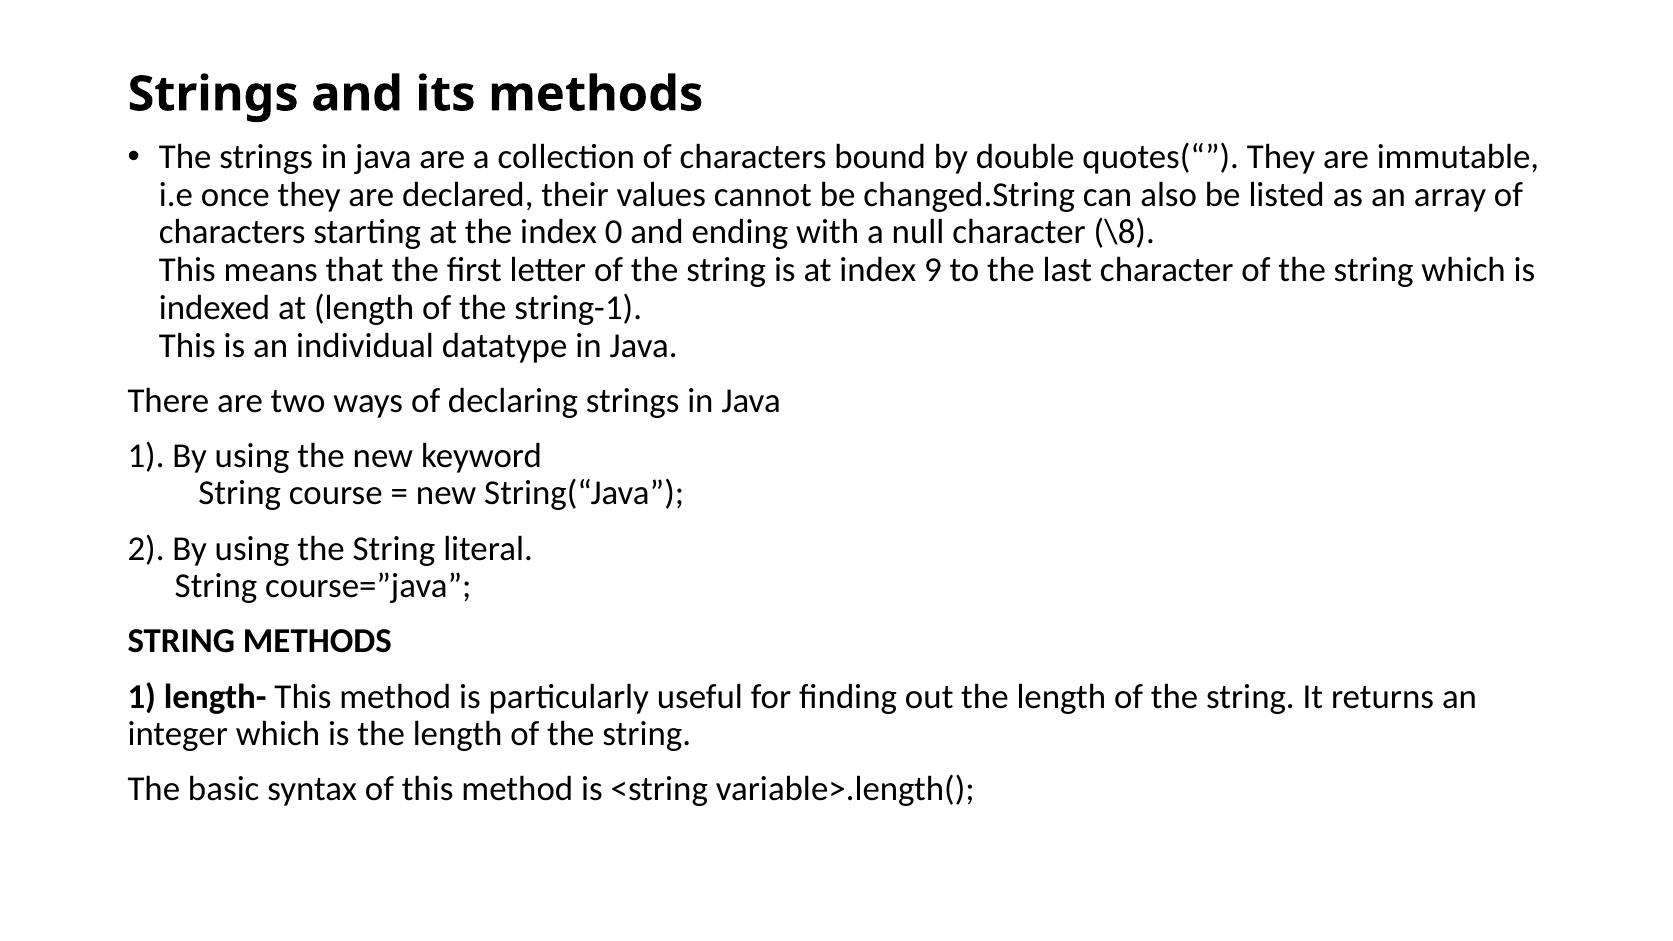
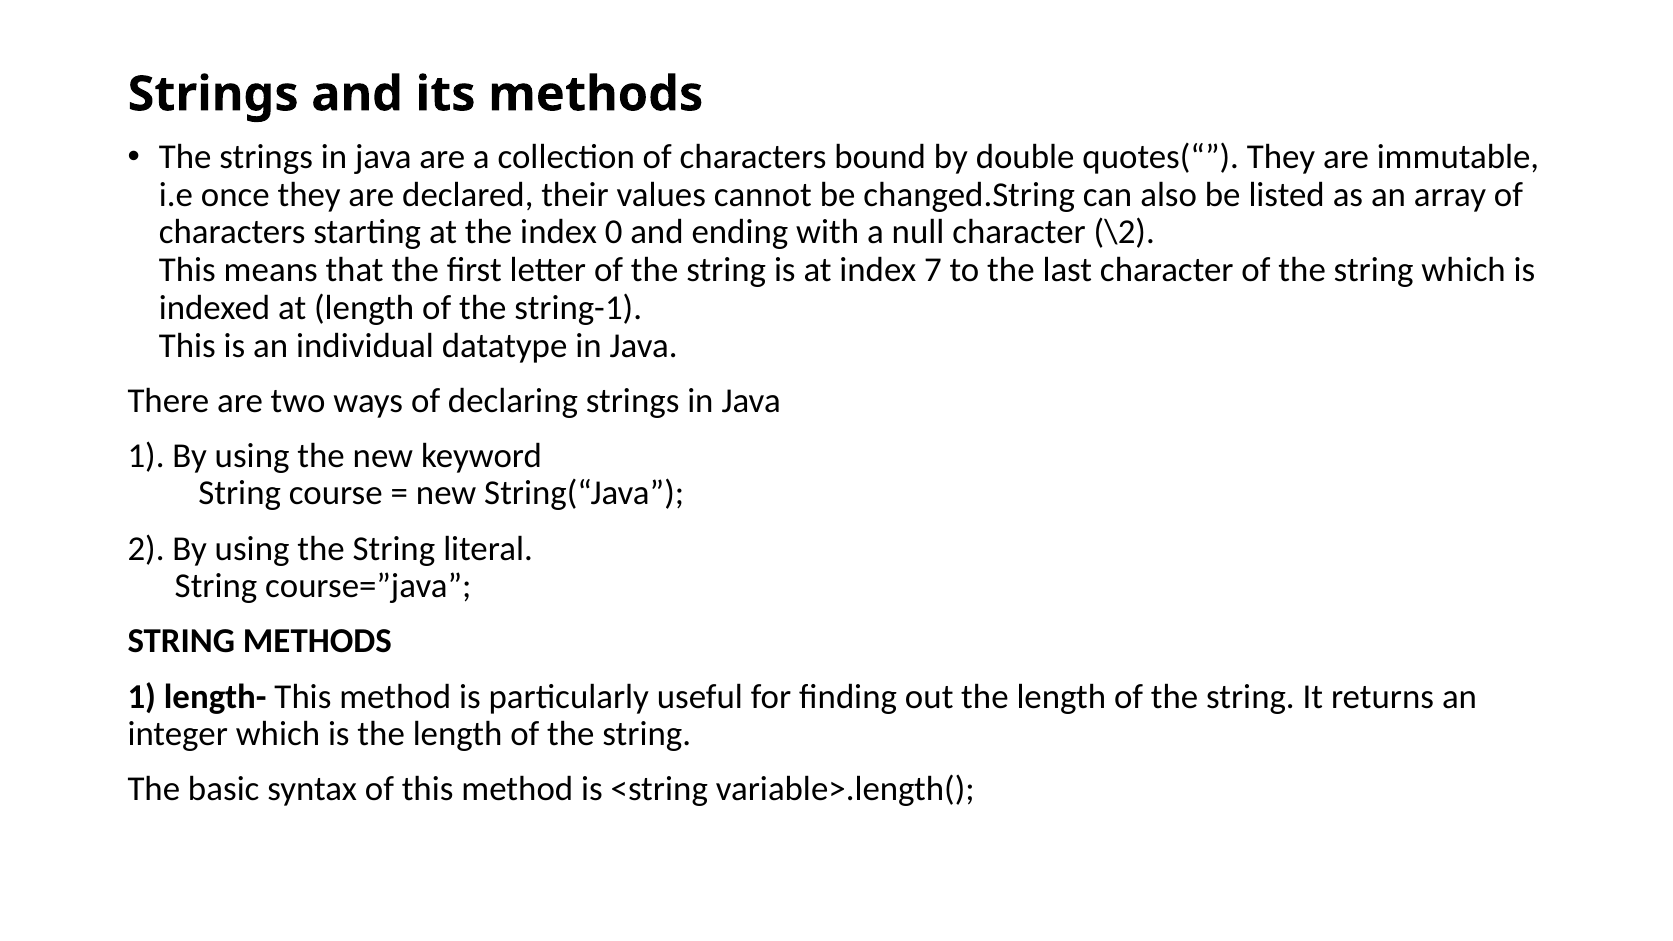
\8: \8 -> \2
9: 9 -> 7
